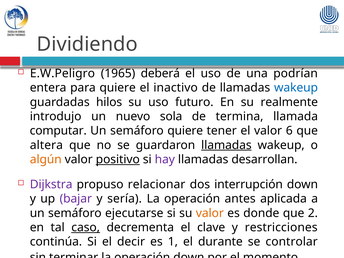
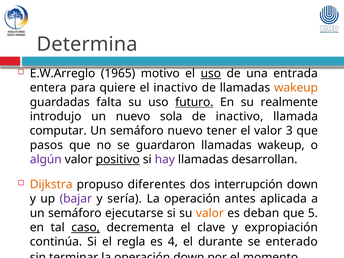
Dividiendo: Dividiendo -> Determina
E.W.Peligro: E.W.Peligro -> E.W.Arreglo
deberá: deberá -> motivo
uso at (211, 73) underline: none -> present
podrían: podrían -> entrada
wakeup at (296, 88) colour: blue -> orange
hilos: hilos -> falta
futuro underline: none -> present
de termina: termina -> inactivo
semáforo quiere: quiere -> nuevo
6: 6 -> 3
altera: altera -> pasos
llamadas at (226, 145) underline: present -> none
algún colour: orange -> purple
Dijkstra colour: purple -> orange
relacionar: relacionar -> diferentes
donde: donde -> deban
2: 2 -> 5
restricciones: restricciones -> expropiación
decir: decir -> regla
1: 1 -> 4
controlar: controlar -> enterado
